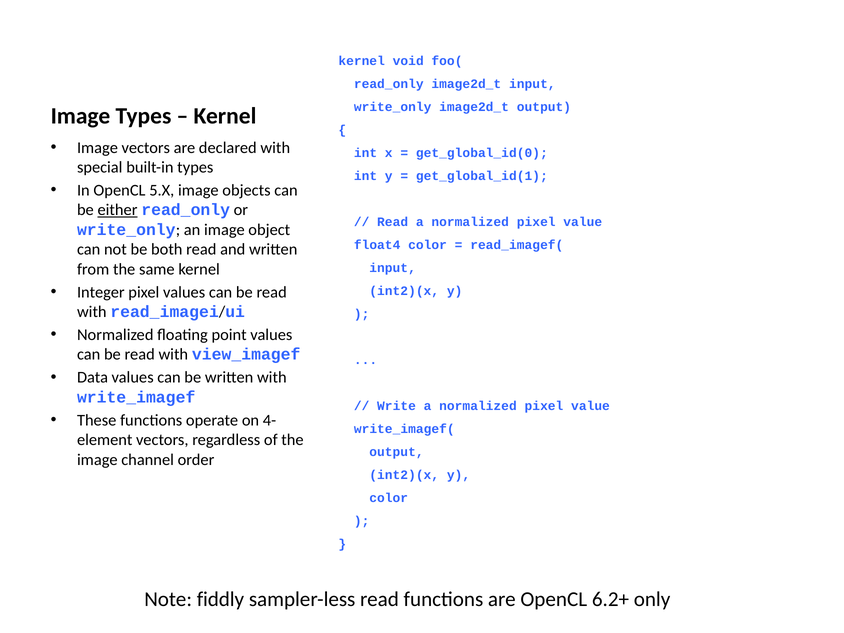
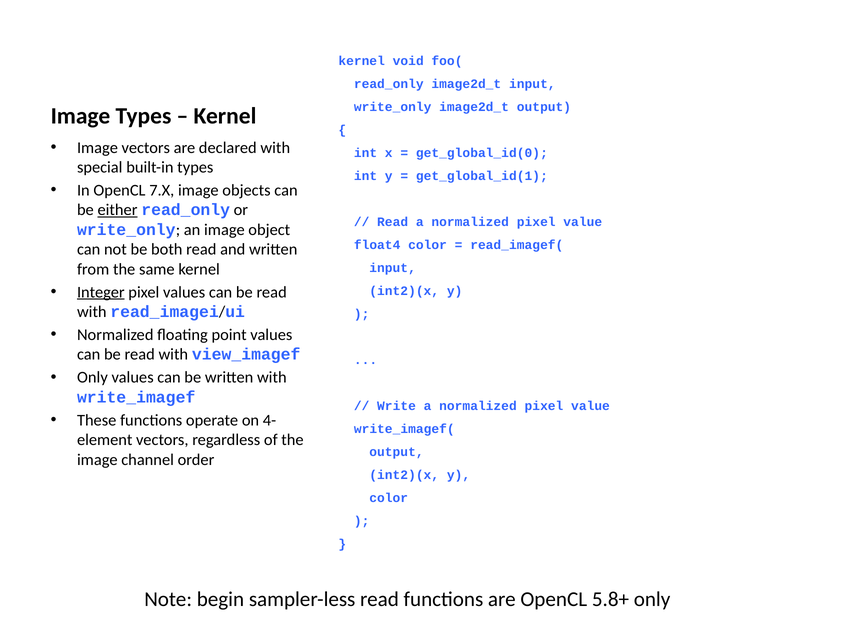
5.X: 5.X -> 7.X
Integer underline: none -> present
Data at (93, 378): Data -> Only
fiddly: fiddly -> begin
6.2+: 6.2+ -> 5.8+
